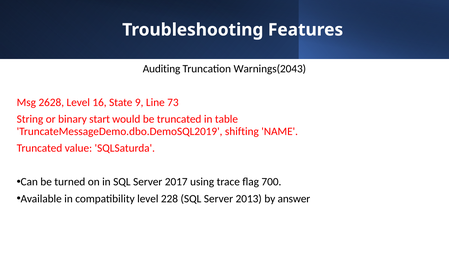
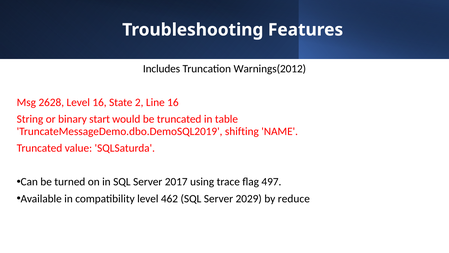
Auditing: Auditing -> Includes
Warnings(2043: Warnings(2043 -> Warnings(2012
9: 9 -> 2
Line 73: 73 -> 16
700: 700 -> 497
228: 228 -> 462
2013: 2013 -> 2029
answer: answer -> reduce
